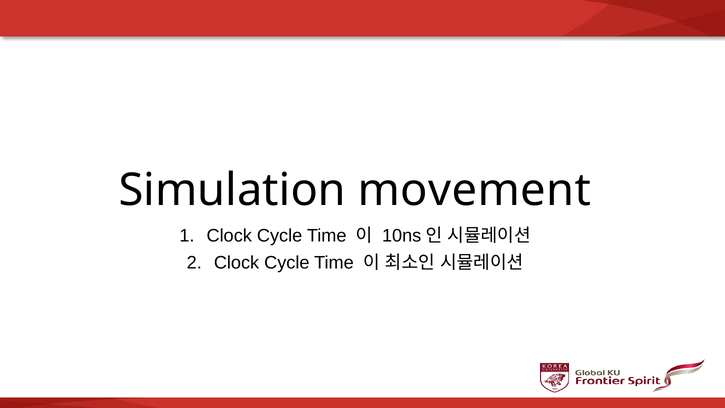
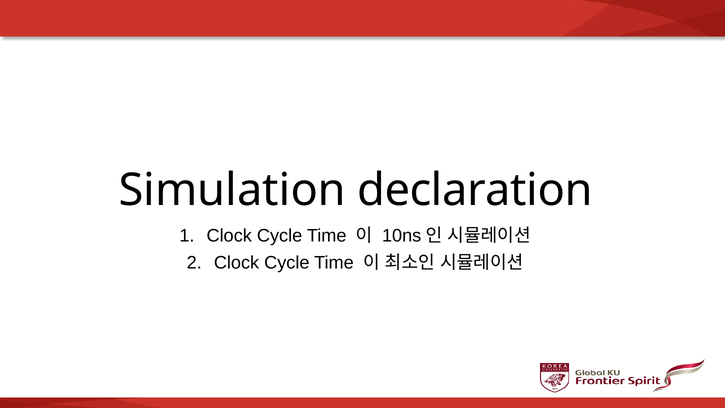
movement: movement -> declaration
